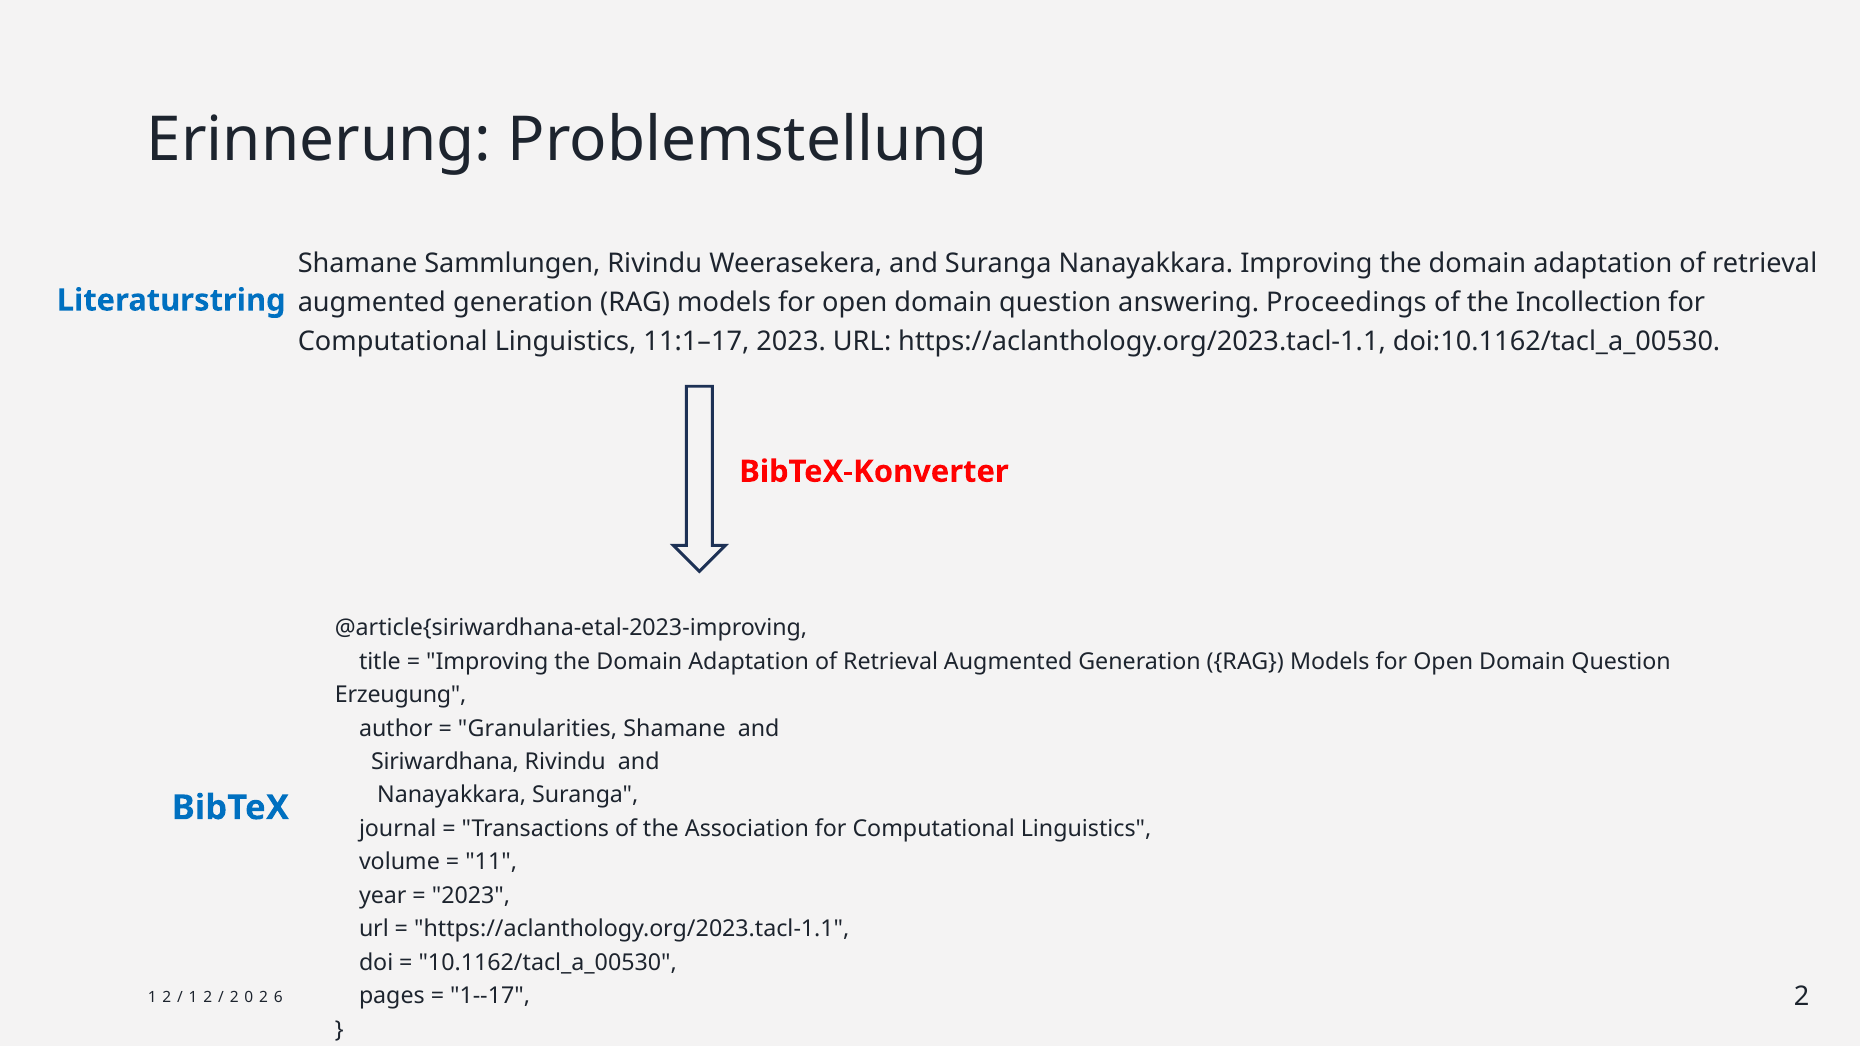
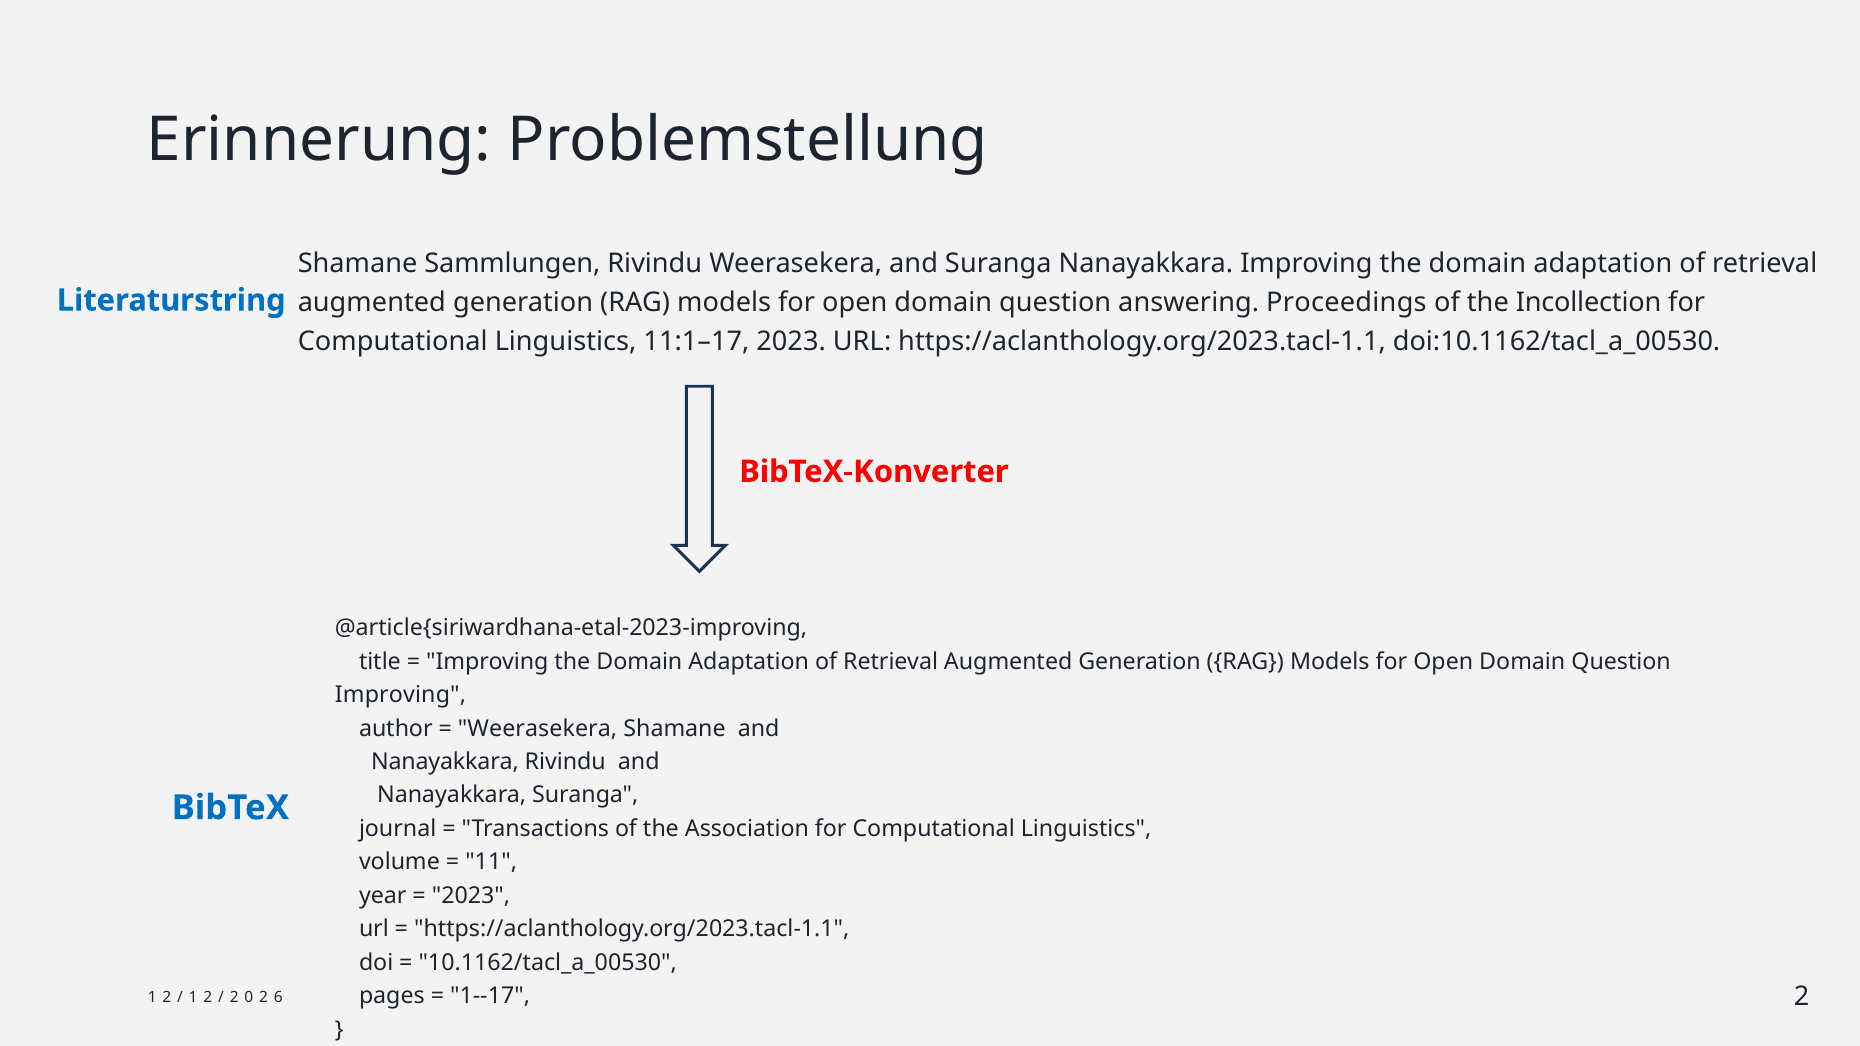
Erzeugung at (401, 695): Erzeugung -> Improving
Granularities at (538, 729): Granularities -> Weerasekera
Siriwardhana at (445, 762): Siriwardhana -> Nanayakkara
